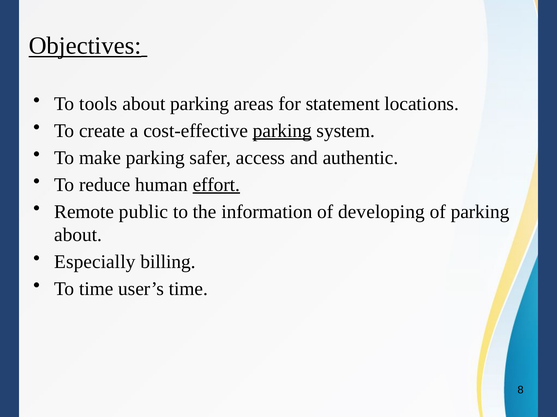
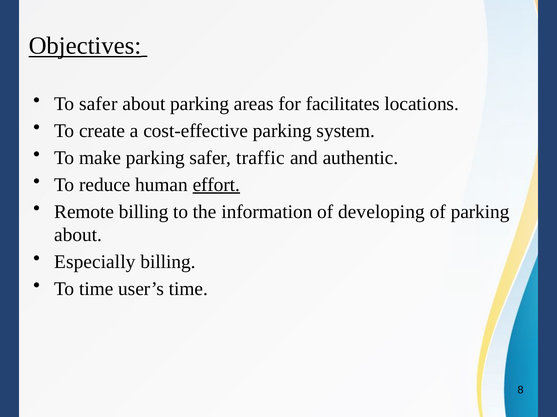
To tools: tools -> safer
statement: statement -> facilitates
parking at (282, 131) underline: present -> none
access: access -> traffic
Remote public: public -> billing
